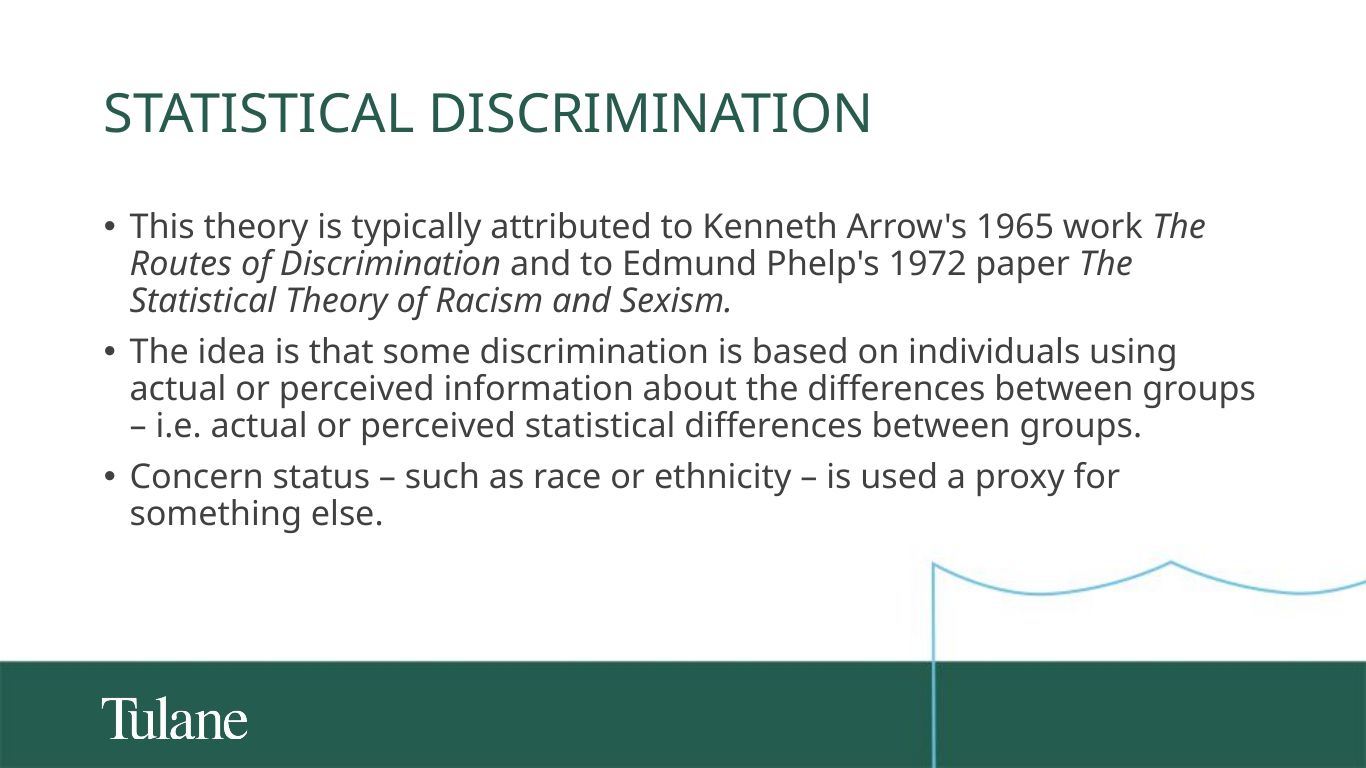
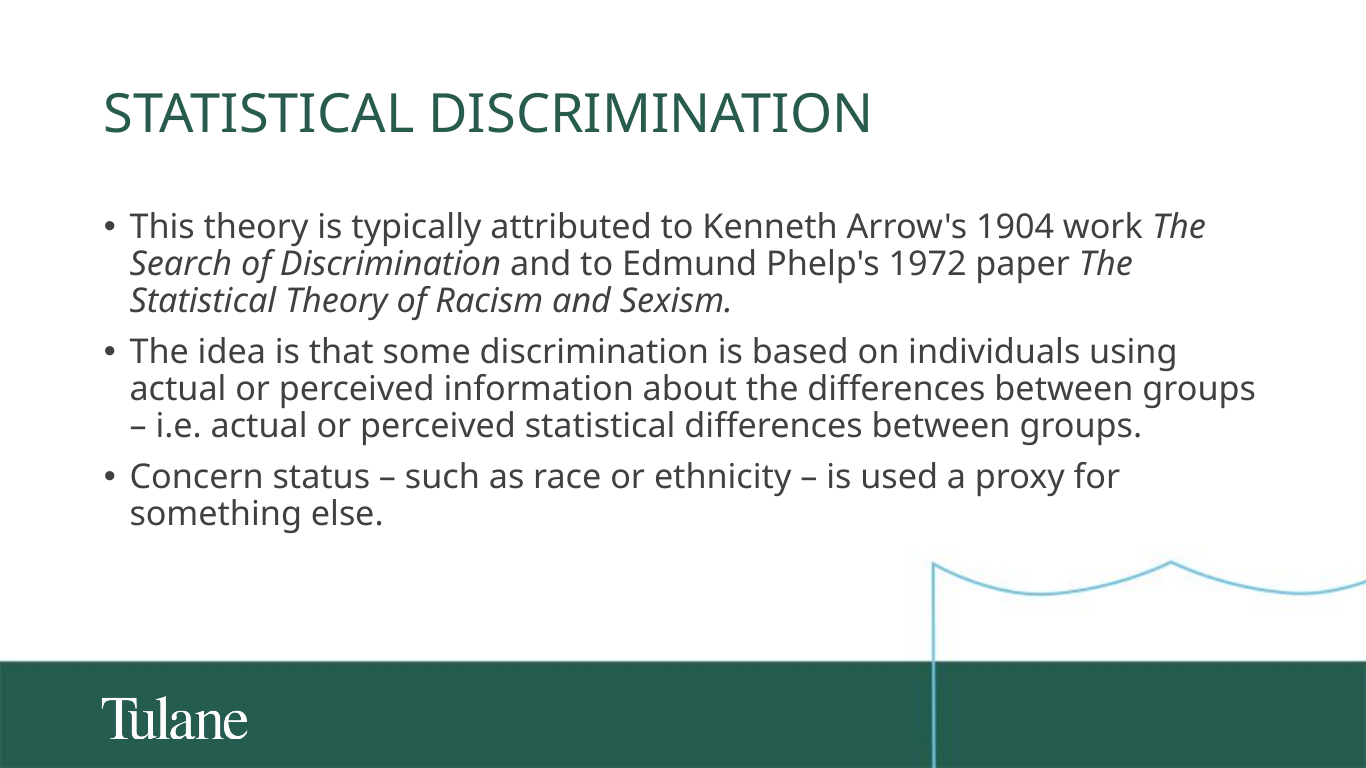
1965: 1965 -> 1904
Routes: Routes -> Search
